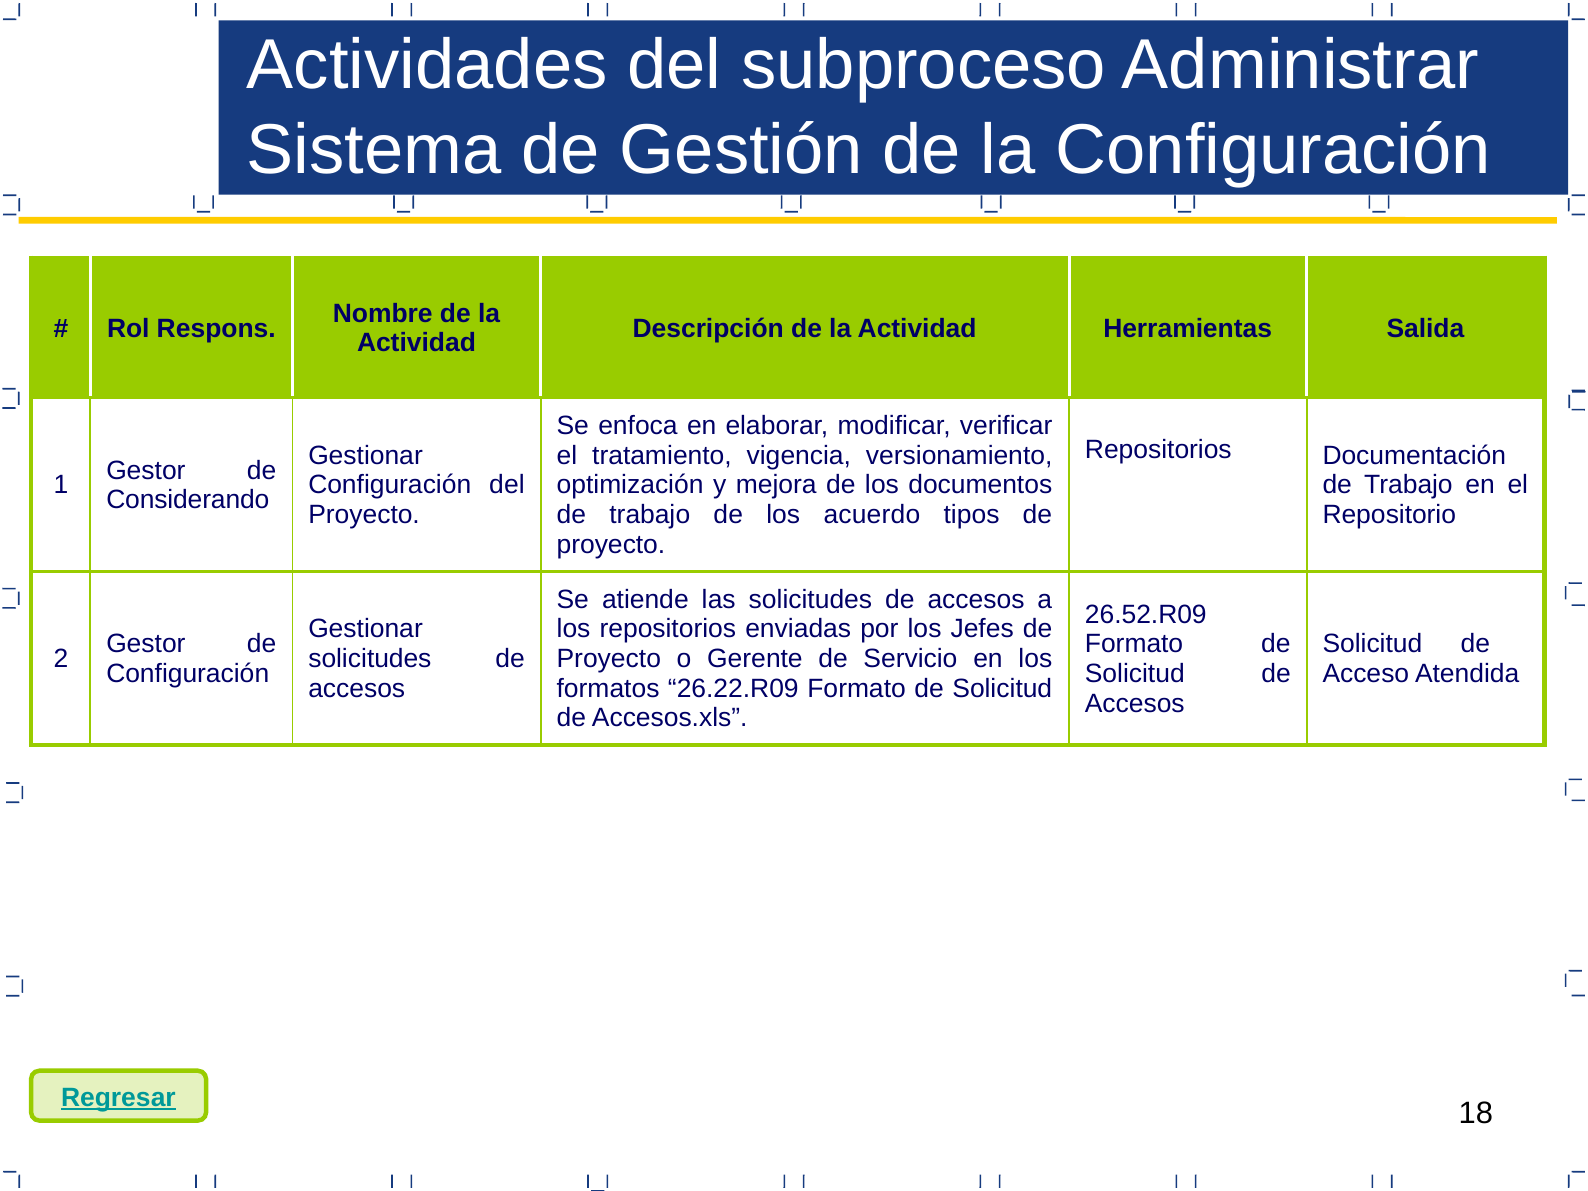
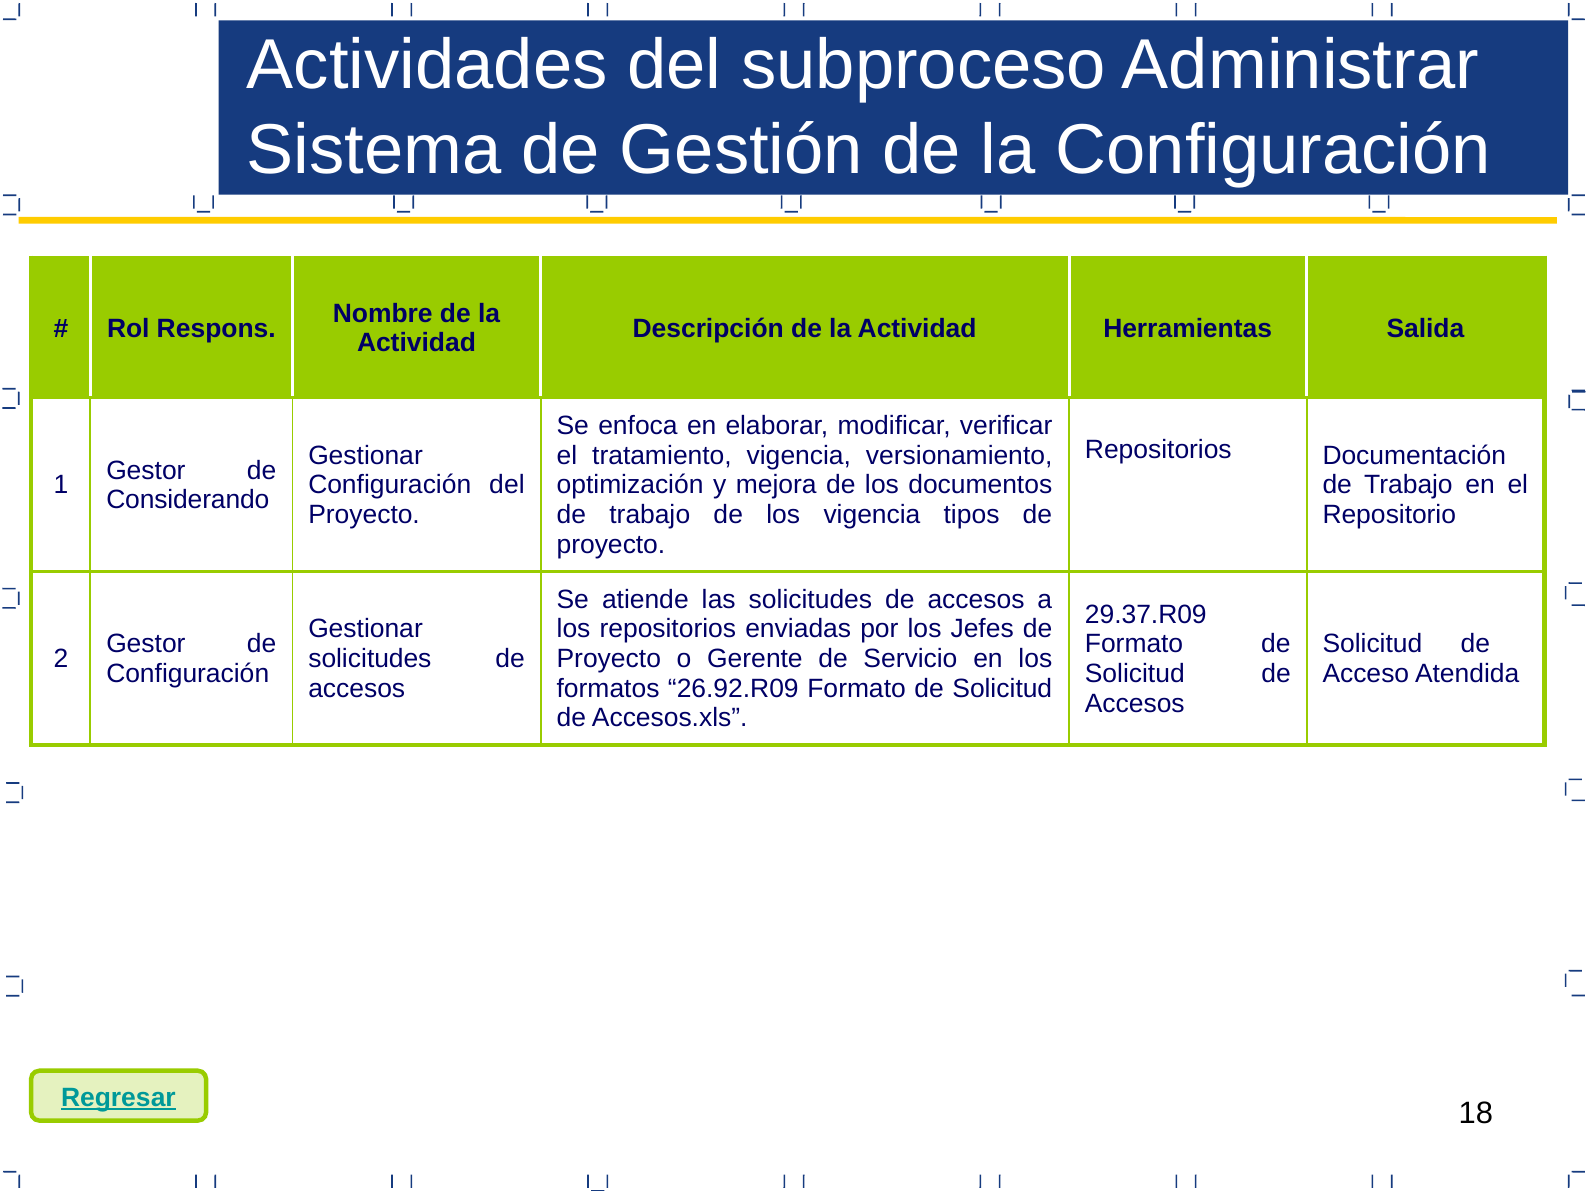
los acuerdo: acuerdo -> vigencia
26.52.R09: 26.52.R09 -> 29.37.R09
26.22.R09: 26.22.R09 -> 26.92.R09
